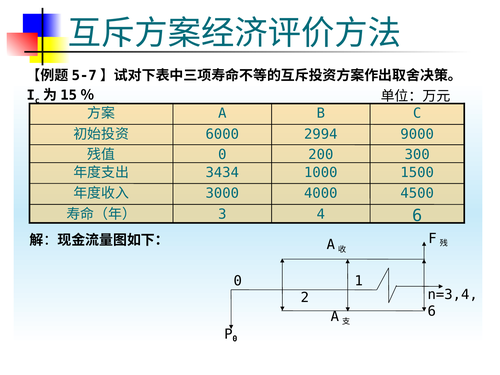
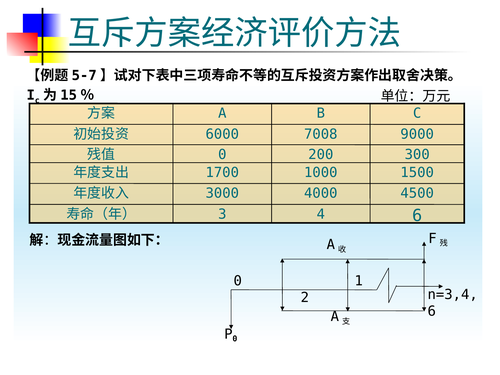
2994: 2994 -> 7008
3434: 3434 -> 1700
